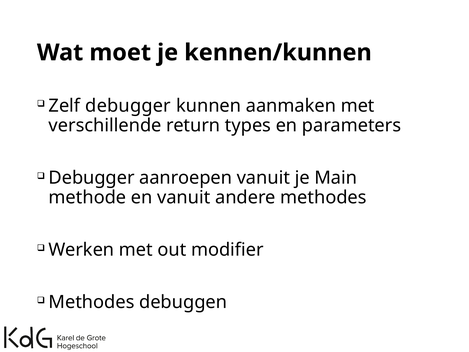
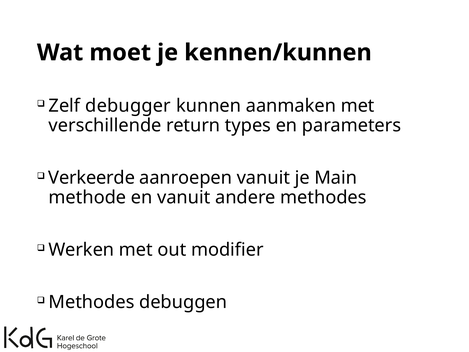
Debugger at (92, 178): Debugger -> Verkeerde
